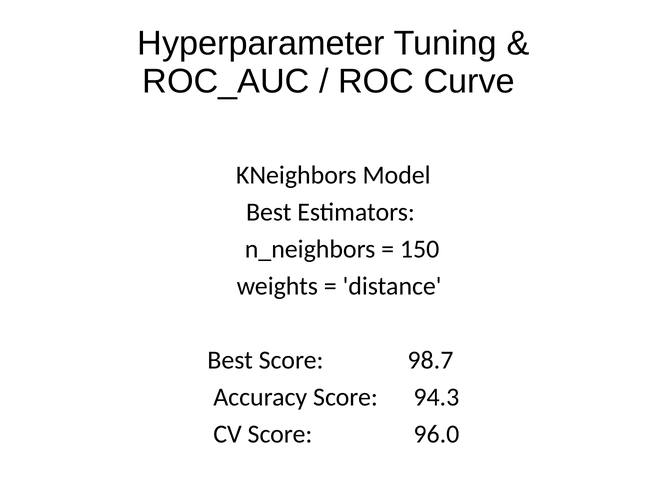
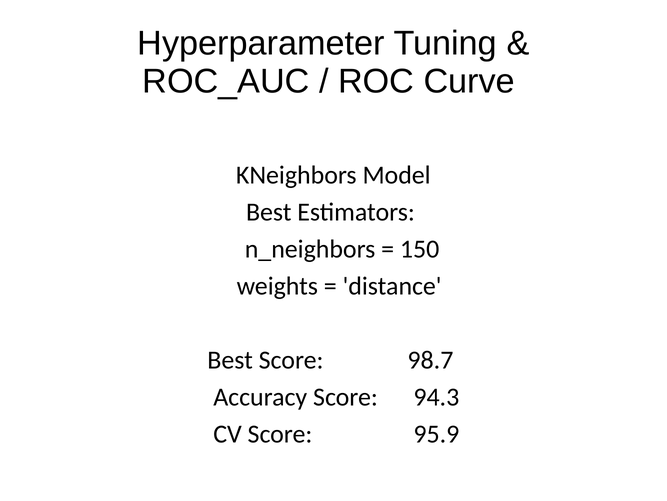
96.0: 96.0 -> 95.9
